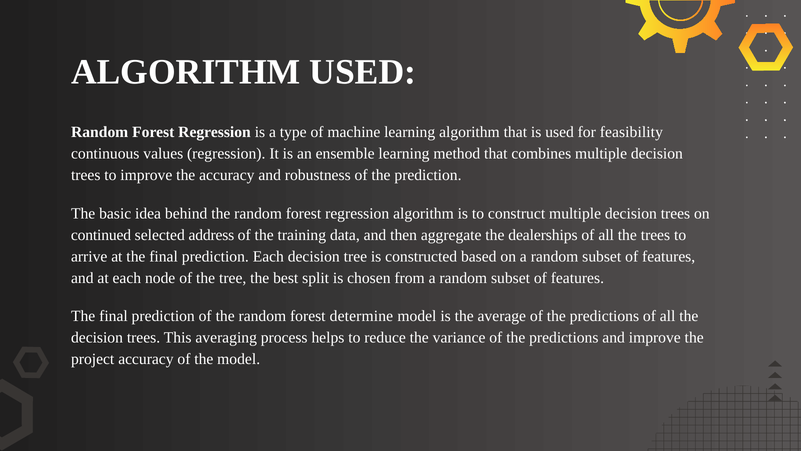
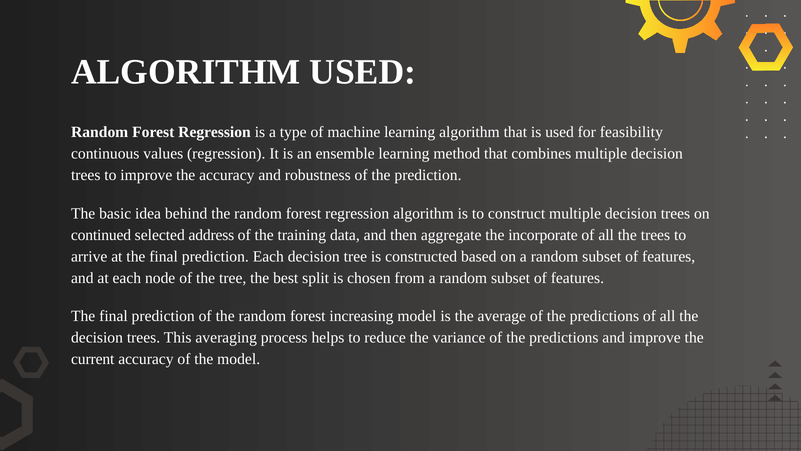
dealerships: dealerships -> incorporate
determine: determine -> increasing
project: project -> current
